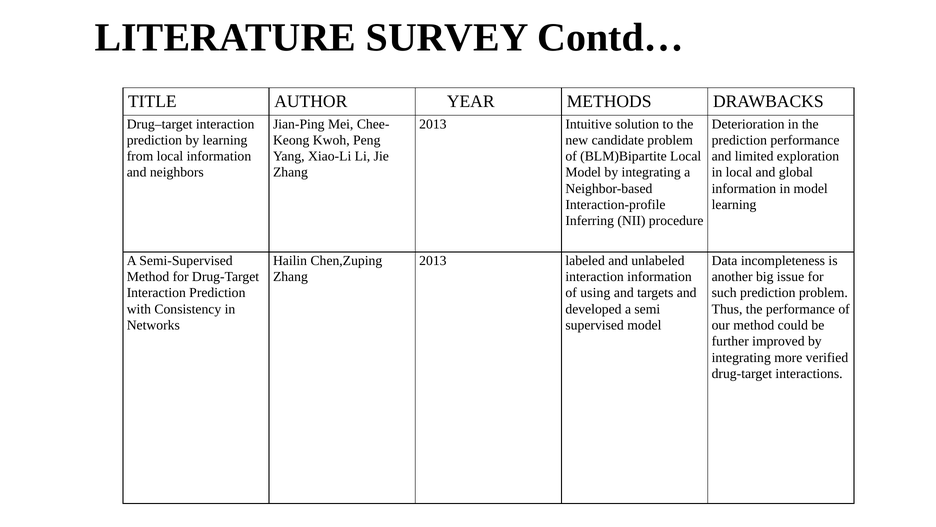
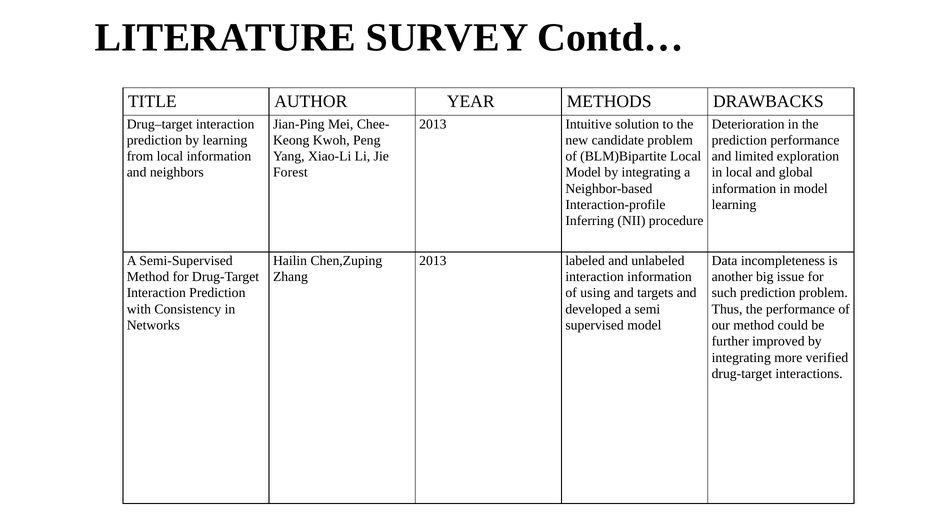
Zhang at (290, 172): Zhang -> Forest
